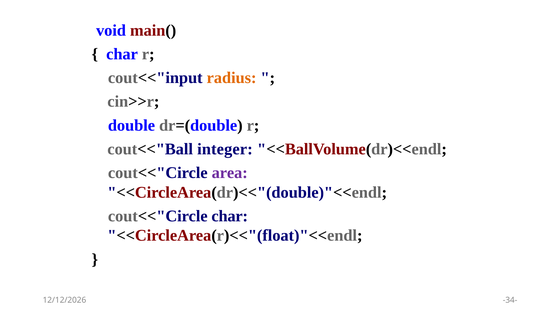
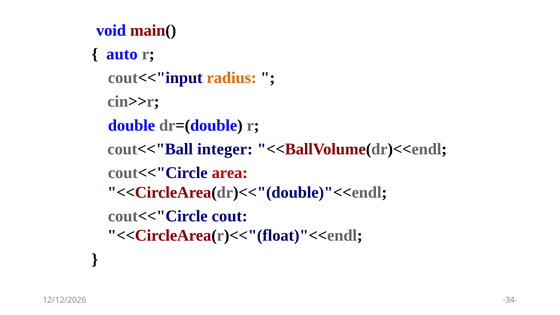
char at (122, 54): char -> auto
area colour: purple -> red
cout<<"Circle char: char -> cout
